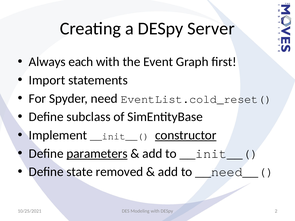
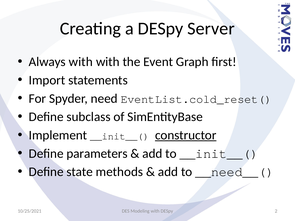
Always each: each -> with
parameters underline: present -> none
removed: removed -> methods
